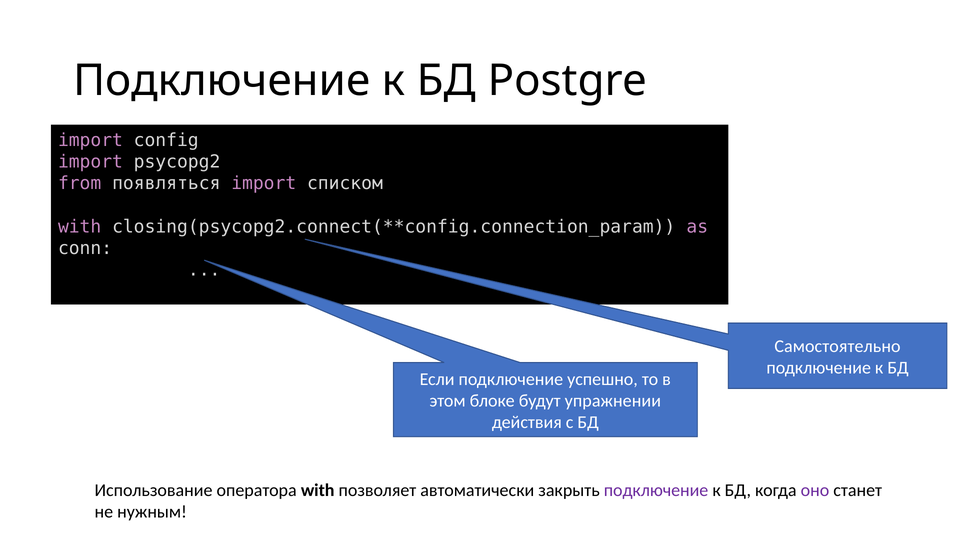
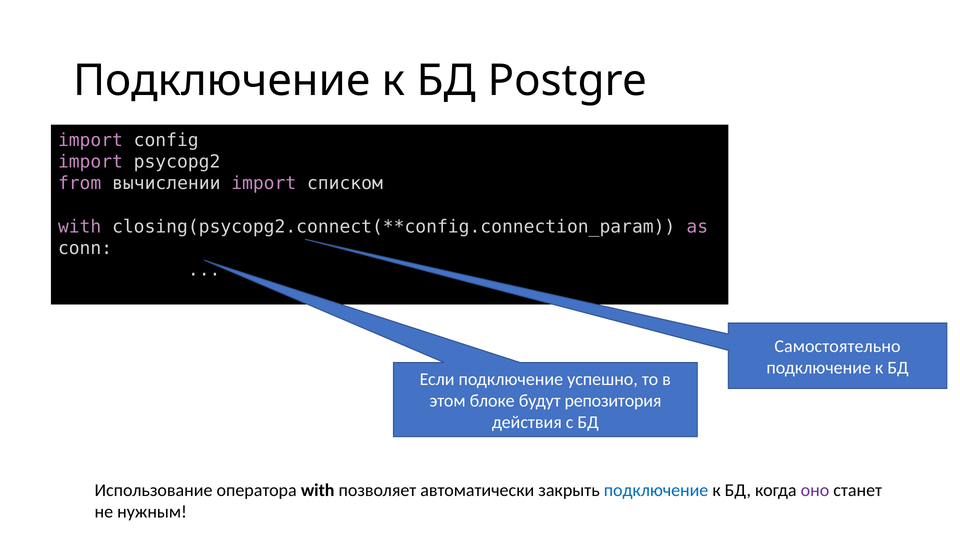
появляться: появляться -> вычислении
упражнении: упражнении -> репозитория
подключение at (656, 490) colour: purple -> blue
